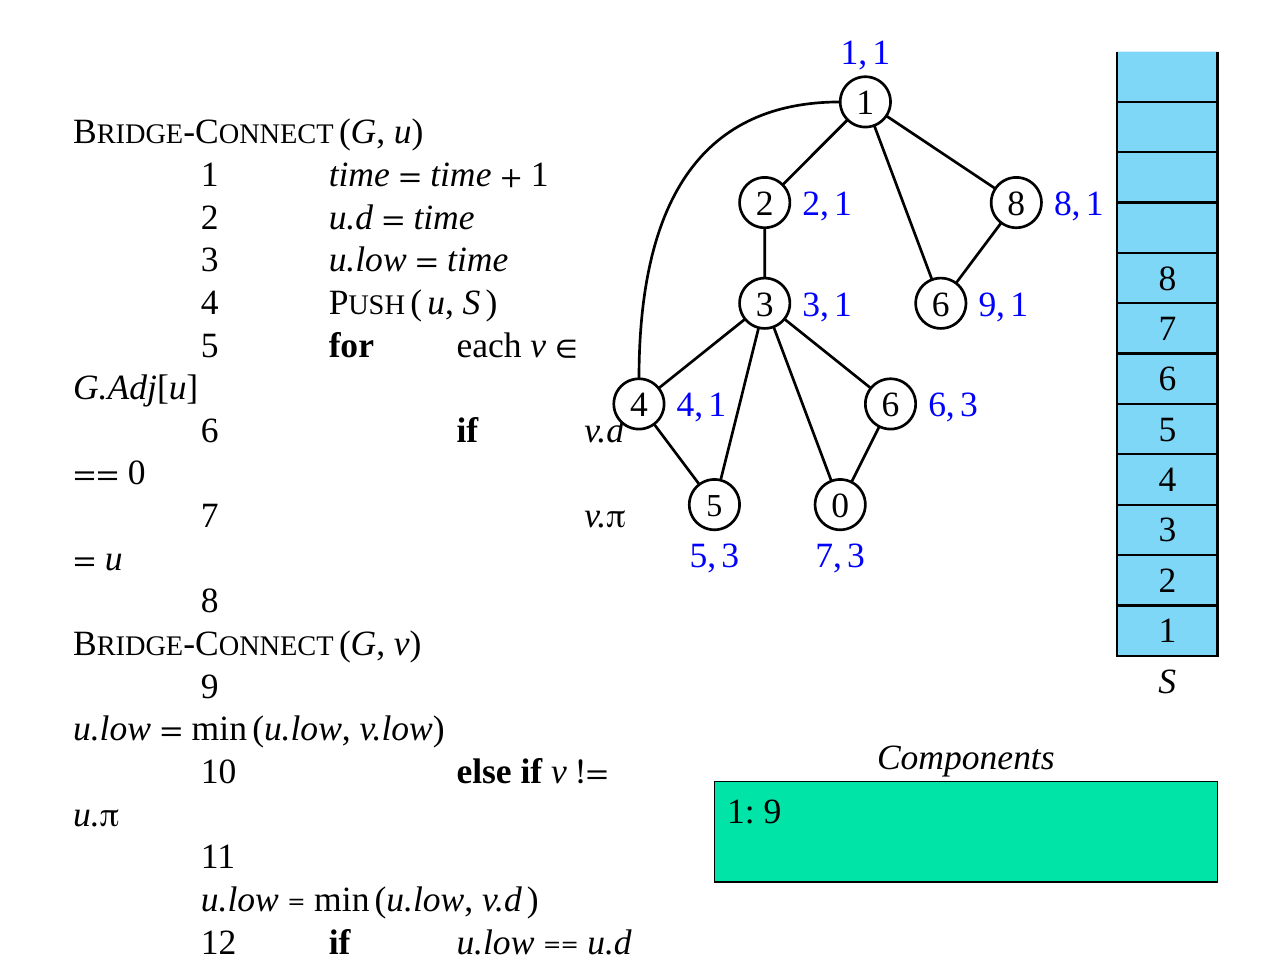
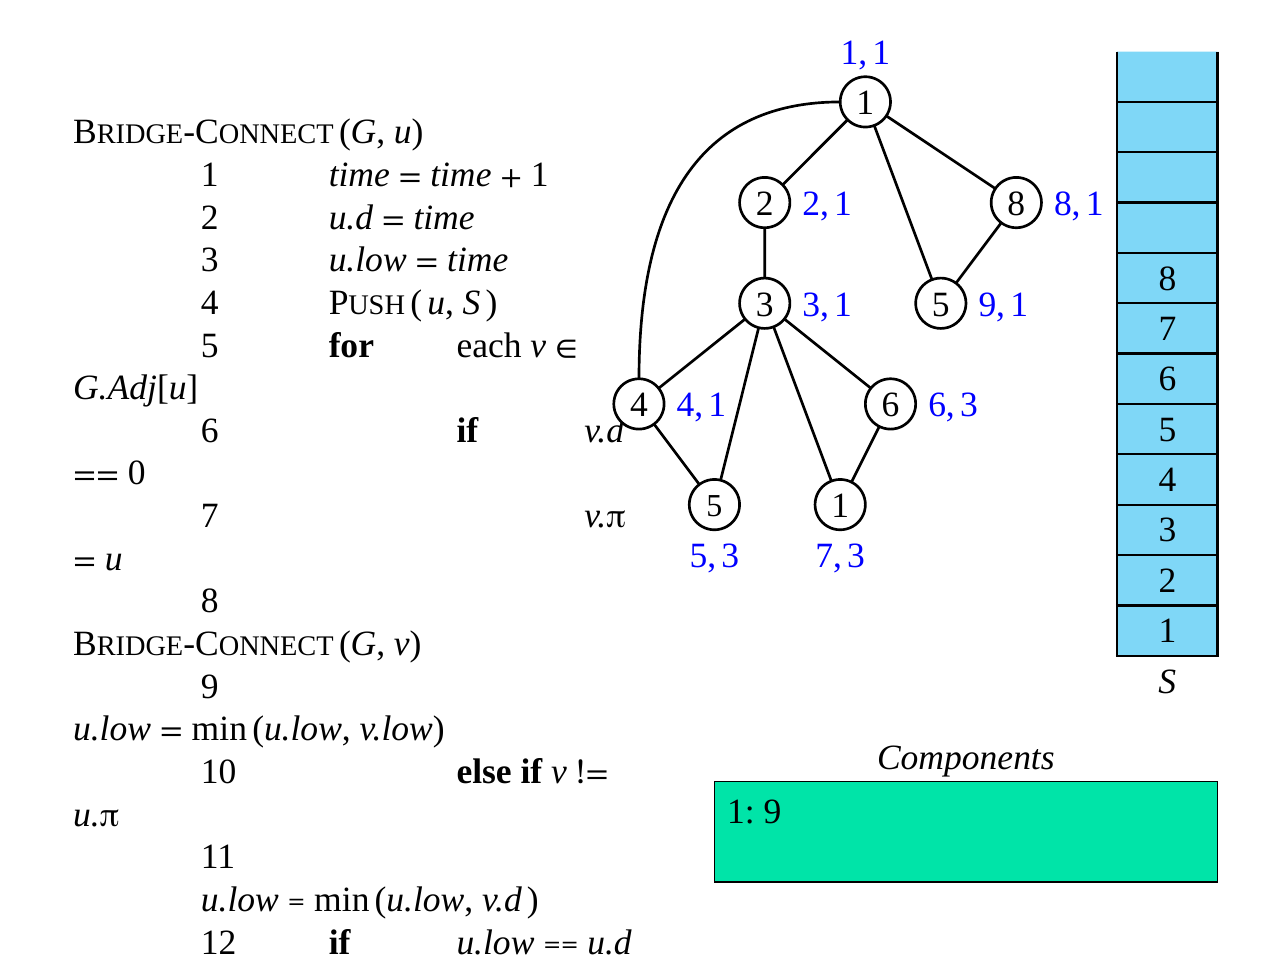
3 6: 6 -> 5
5 0: 0 -> 1
